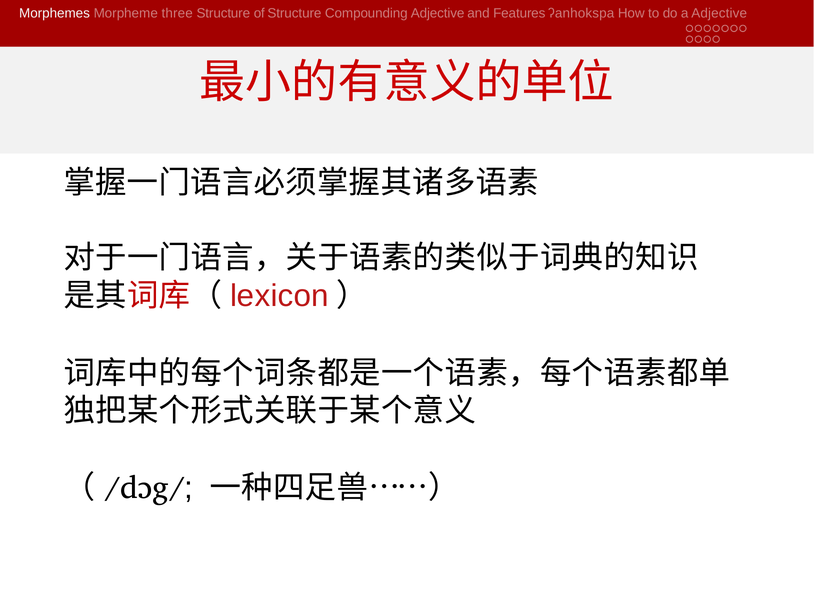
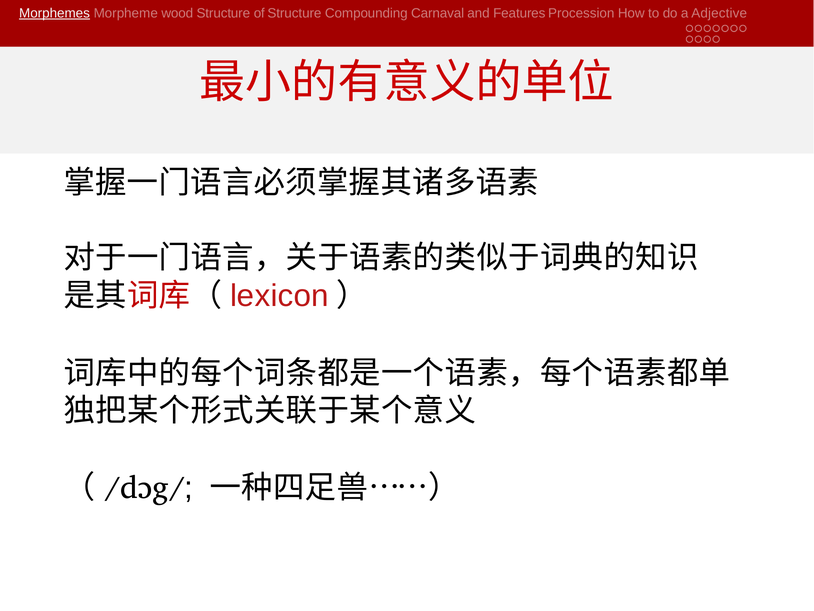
Morphemes underline: none -> present
three: three -> wood
Compounding Adjective: Adjective -> Carnaval
ʔanhokspa: ʔanhokspa -> Procession
